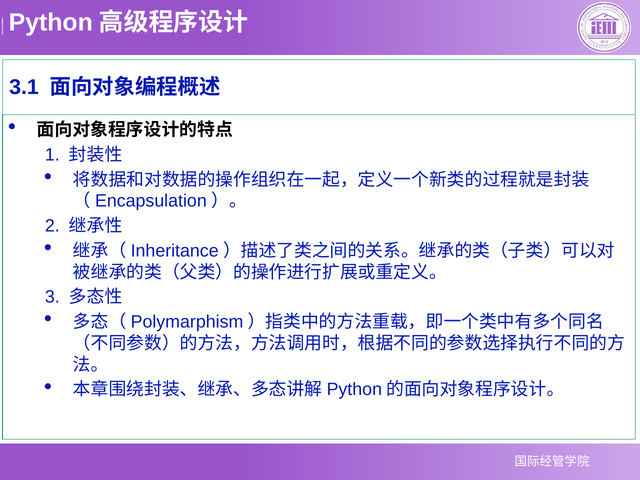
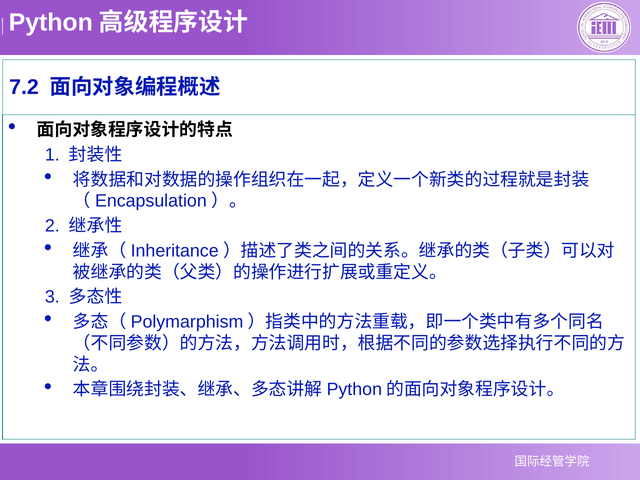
3.1: 3.1 -> 7.2
